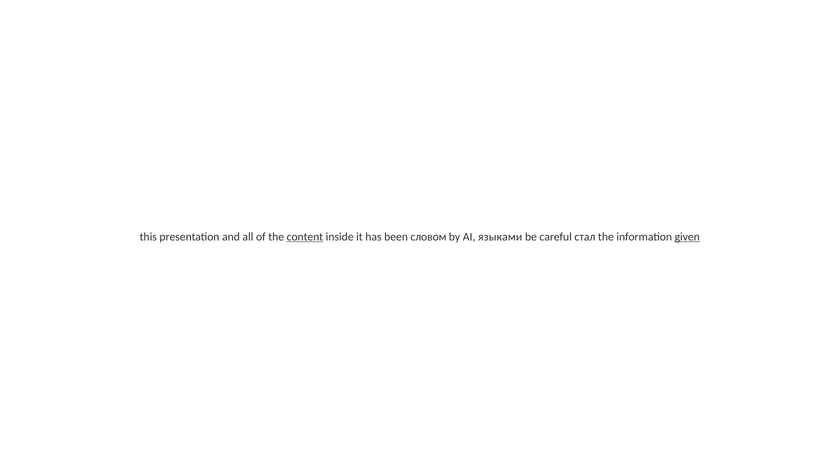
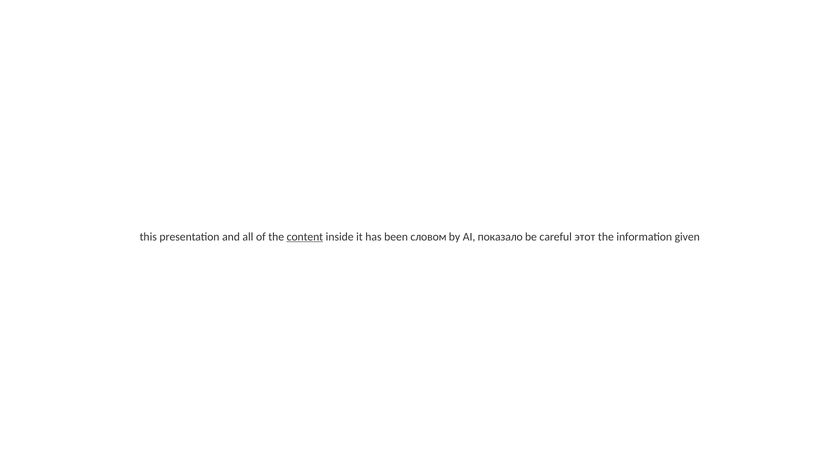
языками: языками -> показало
стал: стал -> этот
given underline: present -> none
